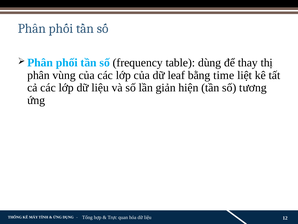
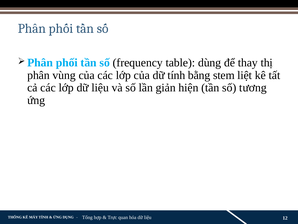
dữ leaf: leaf -> tính
time: time -> stem
